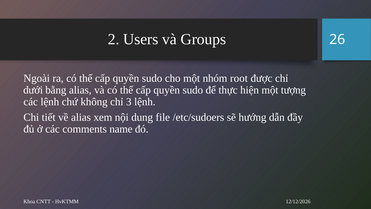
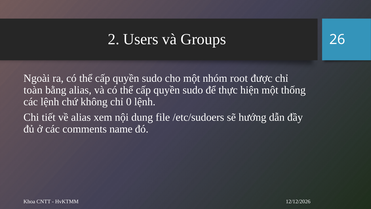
dưới: dưới -> toàn
tượng: tượng -> thống
3: 3 -> 0
